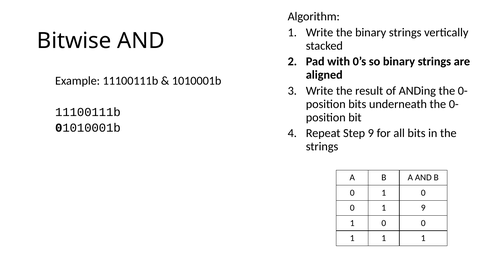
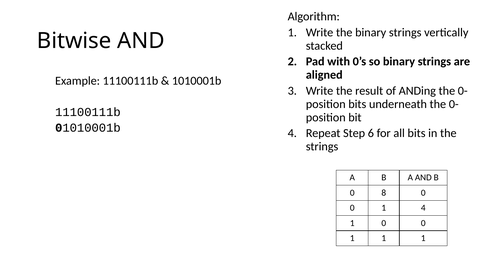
Step 9: 9 -> 6
1 at (384, 193): 1 -> 8
1 9: 9 -> 4
